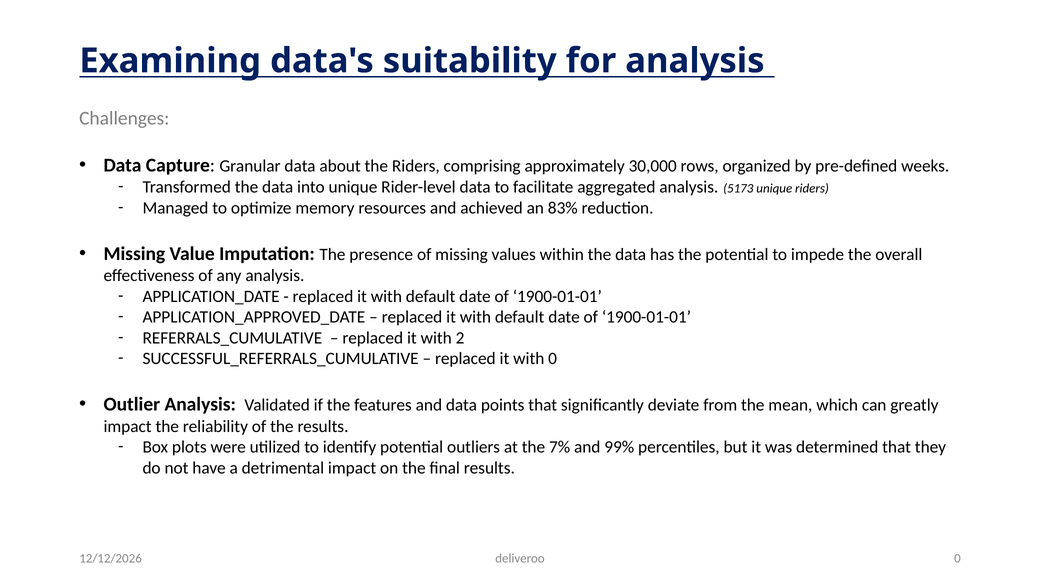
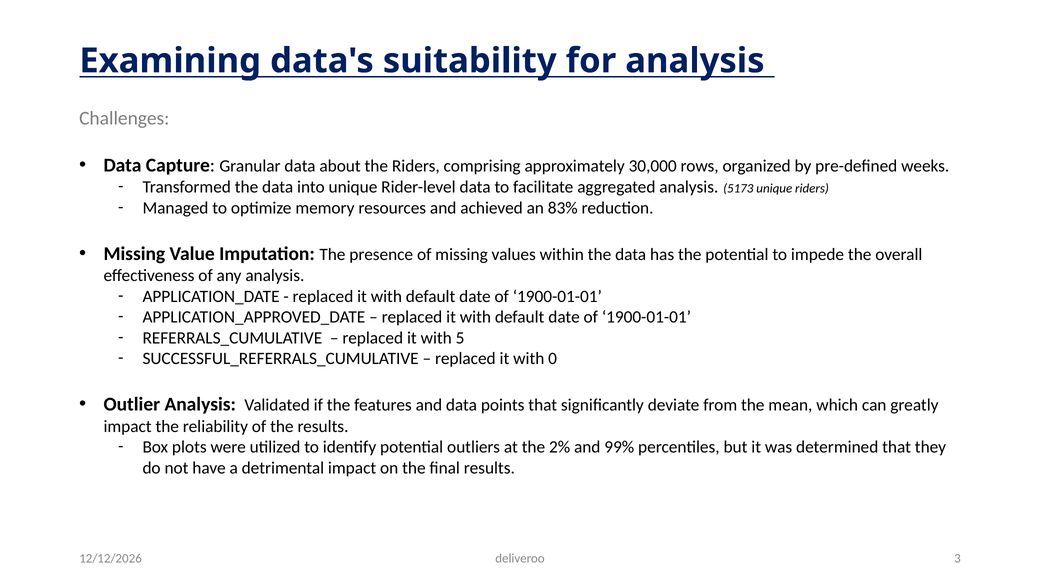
2: 2 -> 5
7%: 7% -> 2%
deliveroo 0: 0 -> 3
